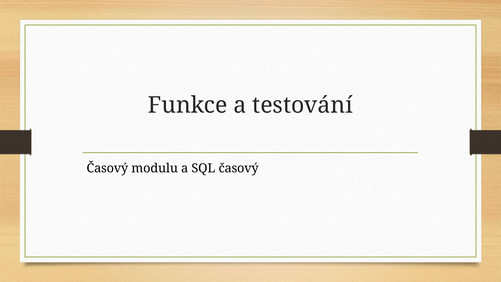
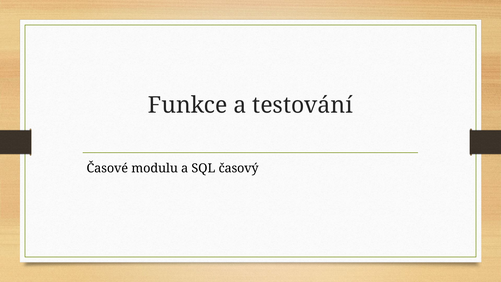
Časový at (107, 168): Časový -> Časové
